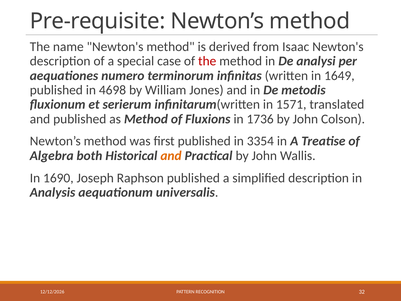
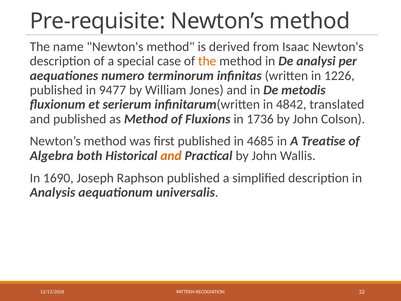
the at (207, 61) colour: red -> orange
1649: 1649 -> 1226
4698: 4698 -> 9477
1571: 1571 -> 4842
3354: 3354 -> 4685
